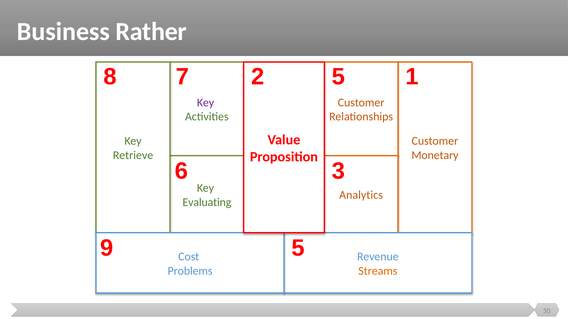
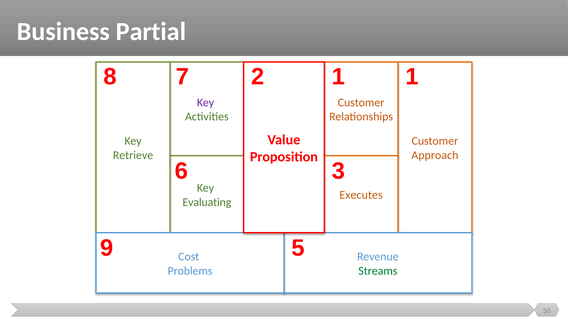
Rather: Rather -> Partial
7 5: 5 -> 1
Monetary: Monetary -> Approach
Analytics: Analytics -> Executes
Streams colour: orange -> green
